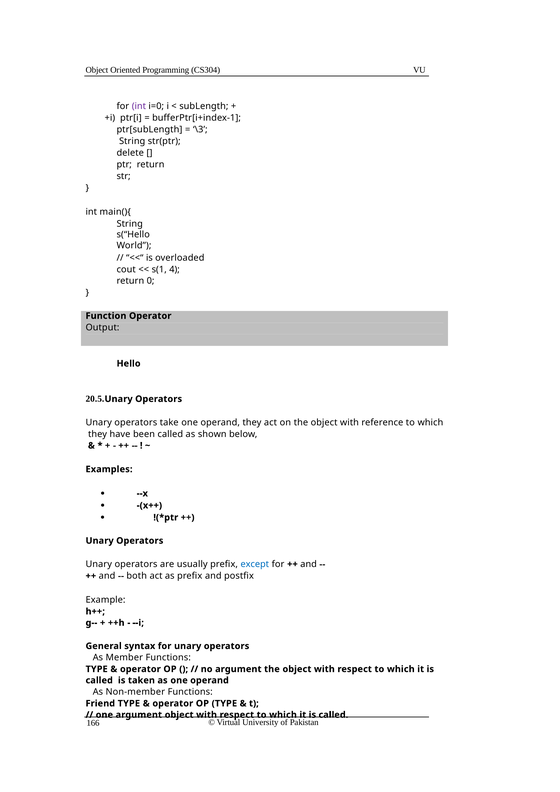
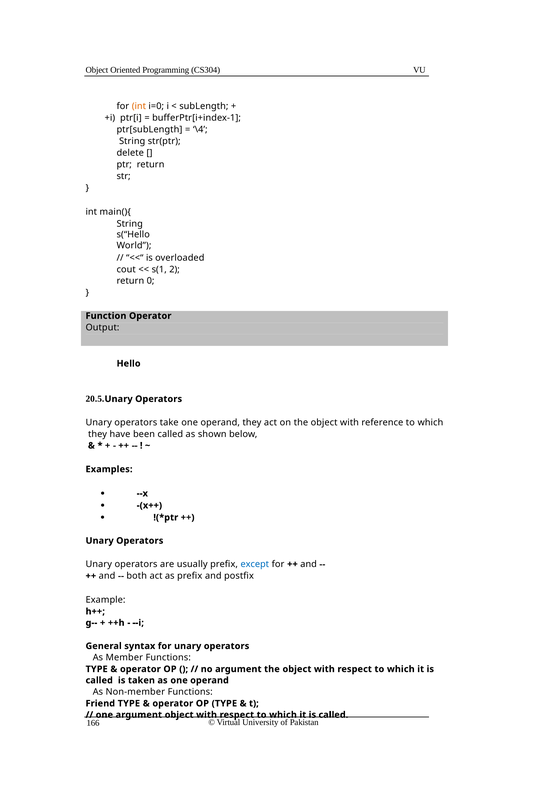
int at (139, 106) colour: purple -> orange
\3: \3 -> \4
4: 4 -> 2
